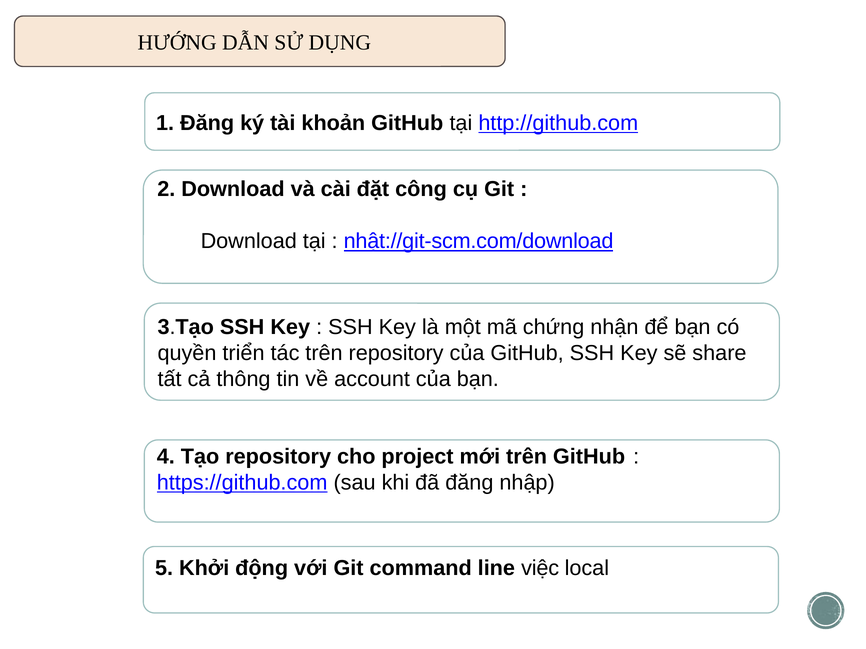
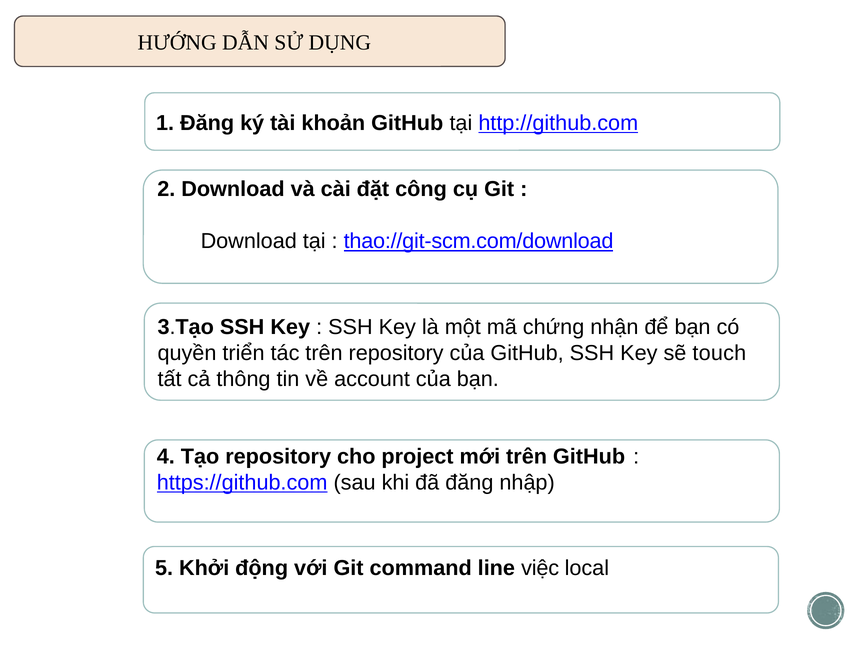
nhật://git-scm.com/download: nhật://git-scm.com/download -> thao://git-scm.com/download
share: share -> touch
